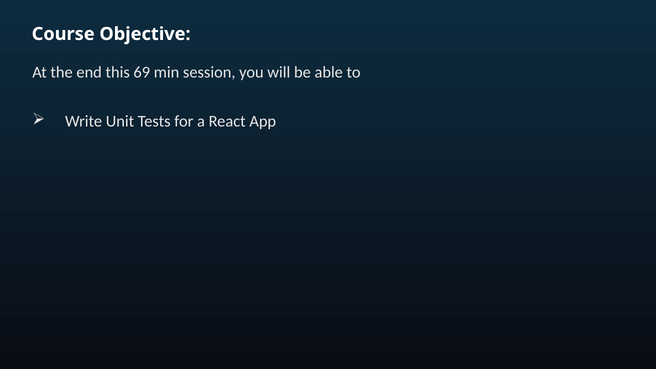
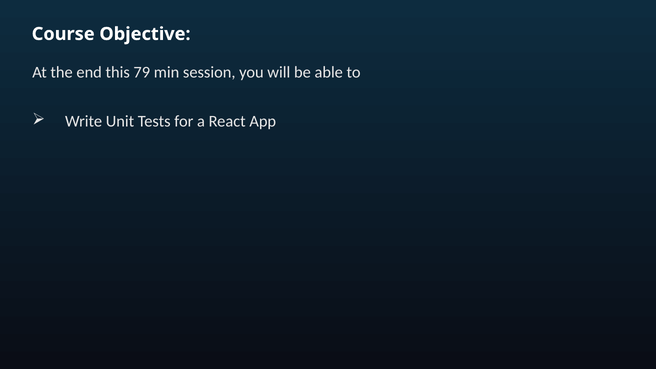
69: 69 -> 79
